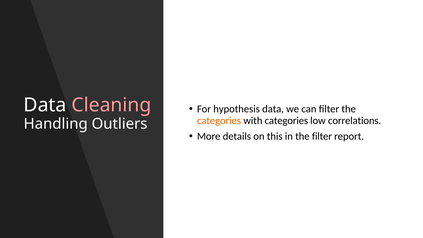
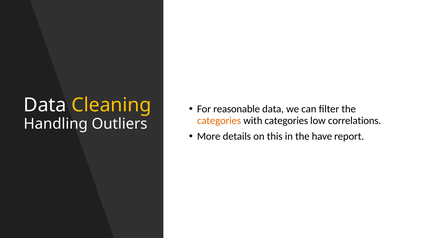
Cleaning colour: pink -> yellow
hypothesis: hypothesis -> reasonable
the filter: filter -> have
